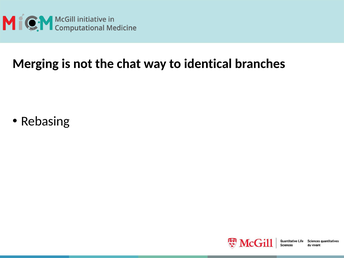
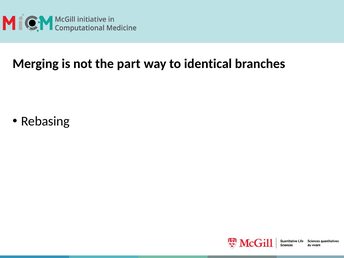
chat: chat -> part
